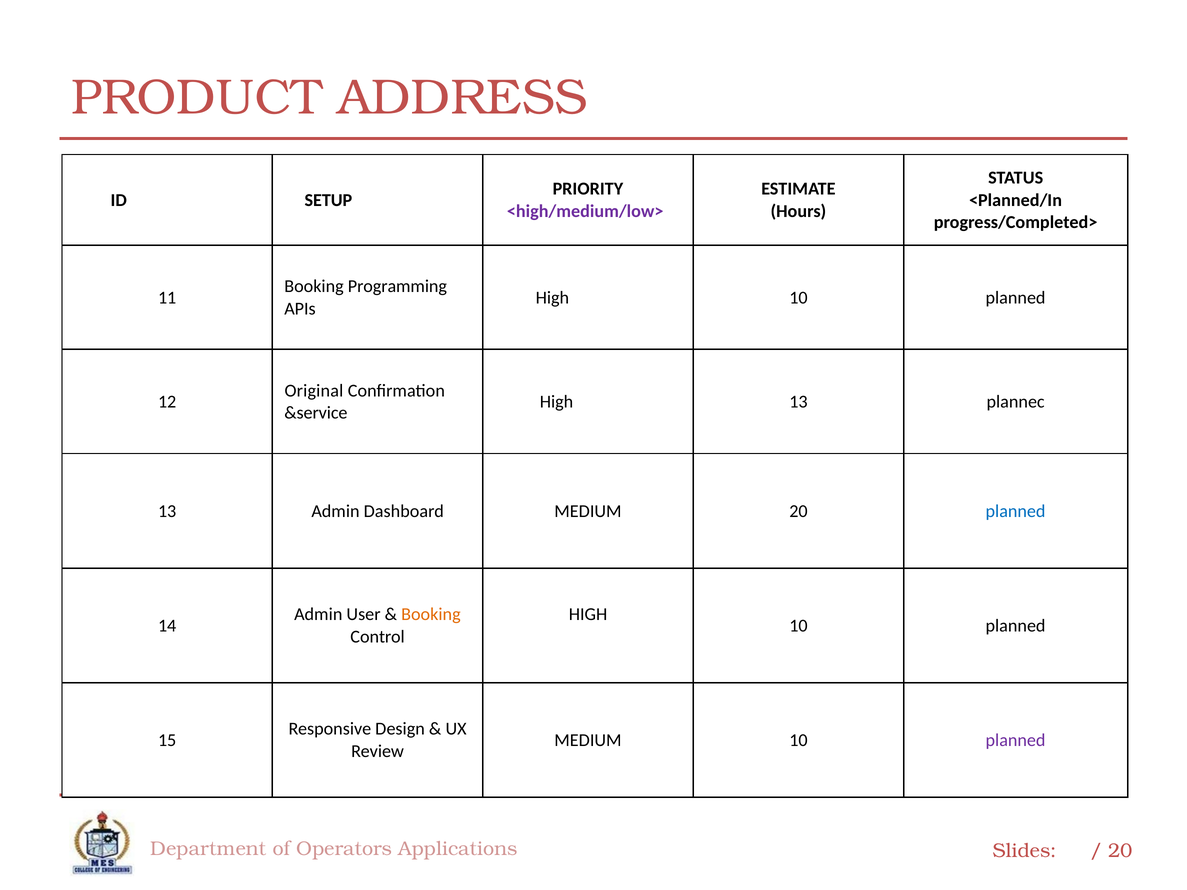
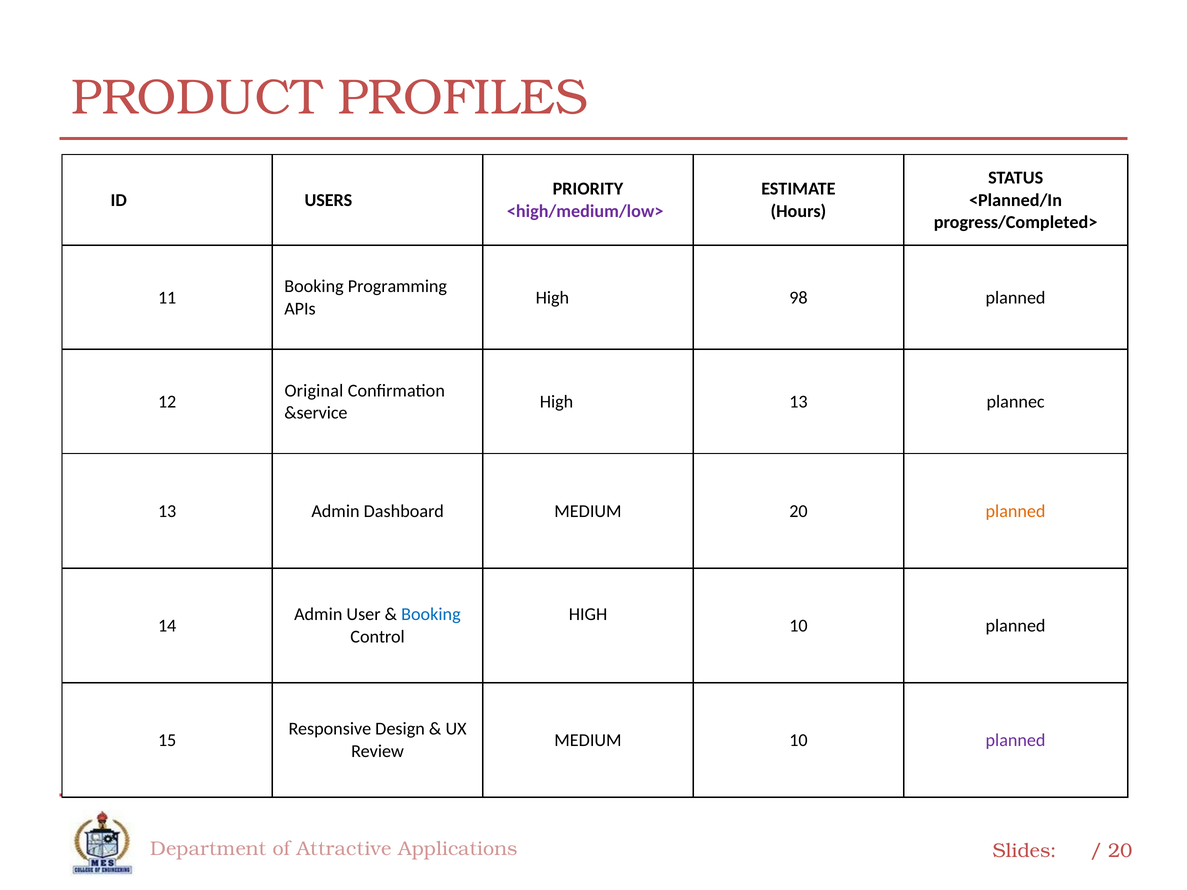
ADDRESS: ADDRESS -> PROFILES
SETUP: SETUP -> USERS
10 at (798, 298): 10 -> 98
planned at (1016, 511) colour: blue -> orange
Booking at (431, 615) colour: orange -> blue
Operators: Operators -> Attractive
